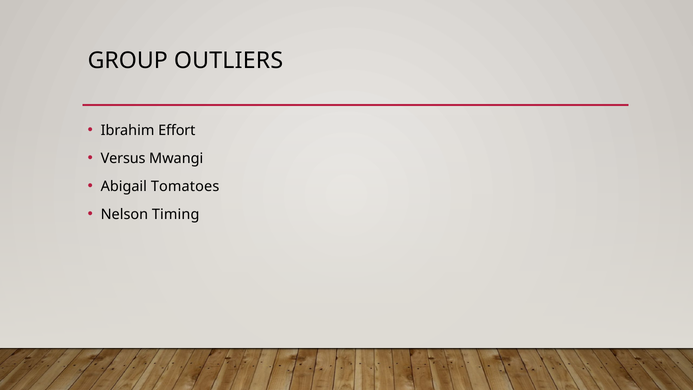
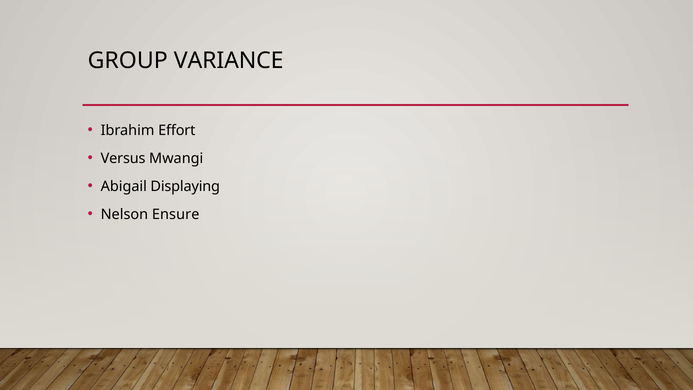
OUTLIERS: OUTLIERS -> VARIANCE
Tomatoes: Tomatoes -> Displaying
Timing: Timing -> Ensure
